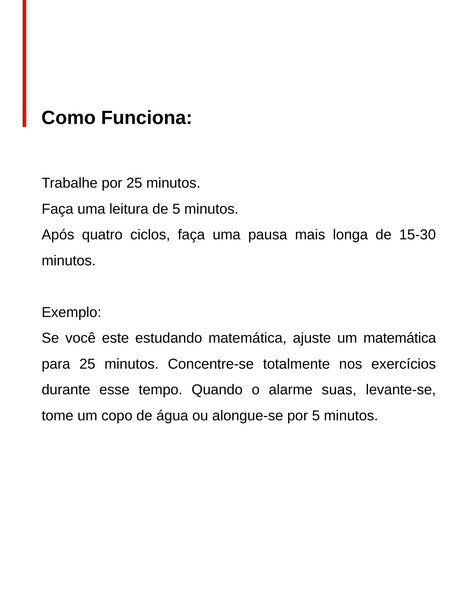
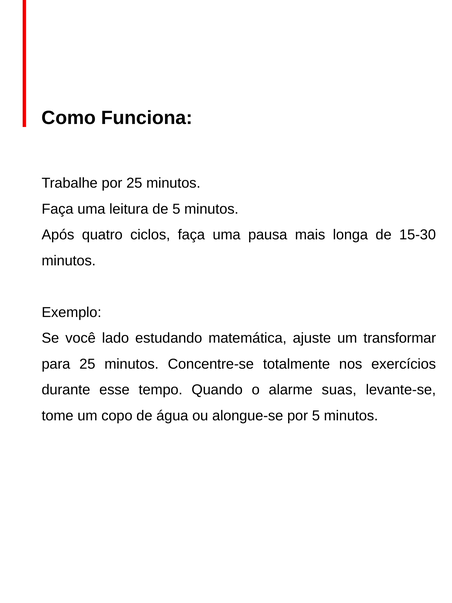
este: este -> lado
um matemática: matemática -> transformar
